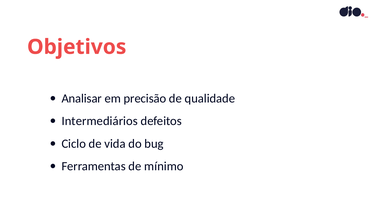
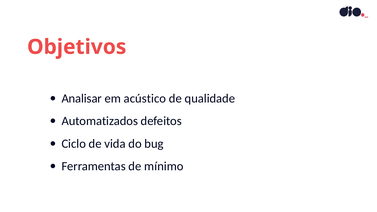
precisão: precisão -> acústico
Intermediários: Intermediários -> Automatizados
